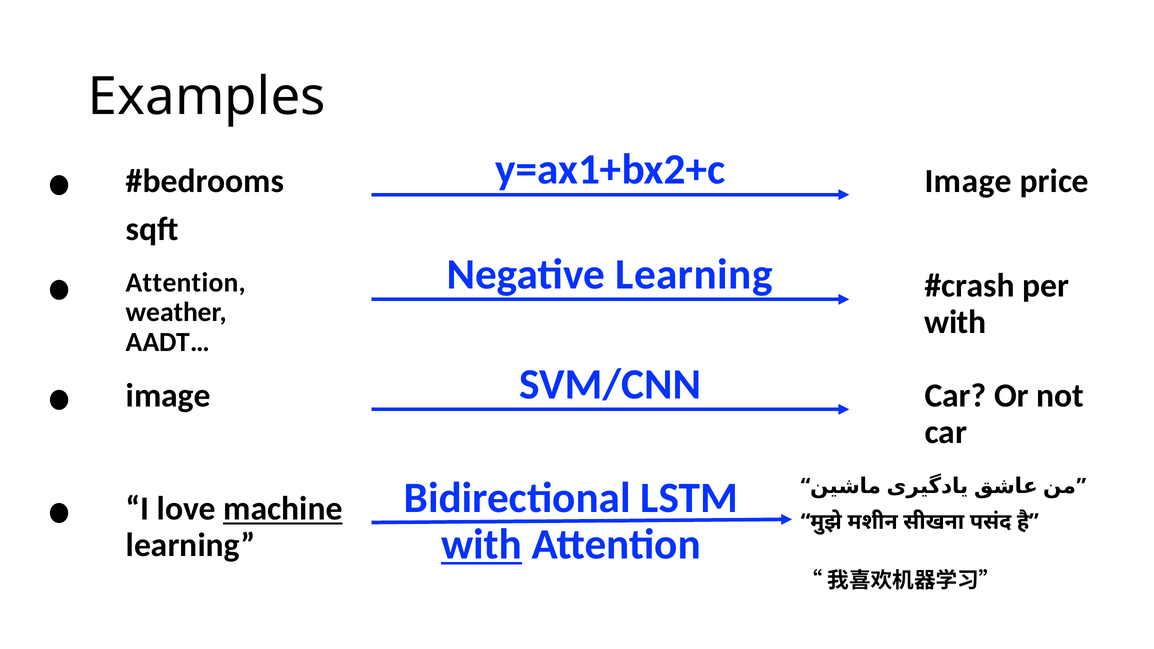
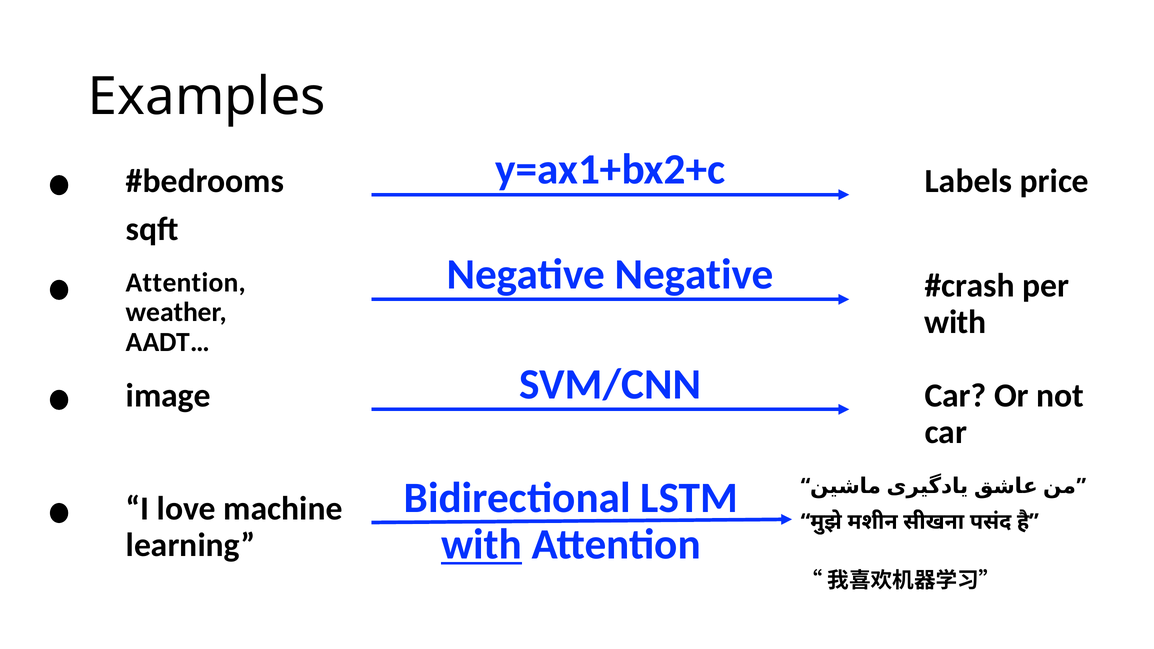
Image at (968, 181): Image -> Labels
Negative Learning: Learning -> Negative
machine underline: present -> none
